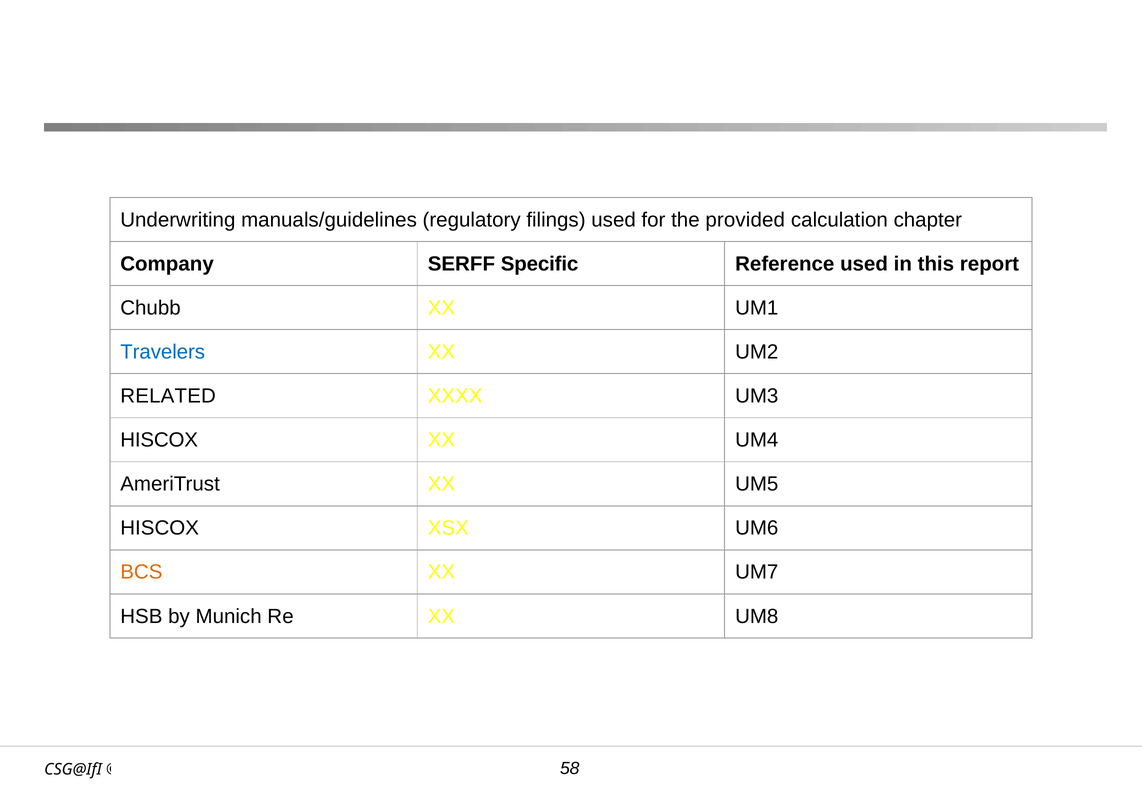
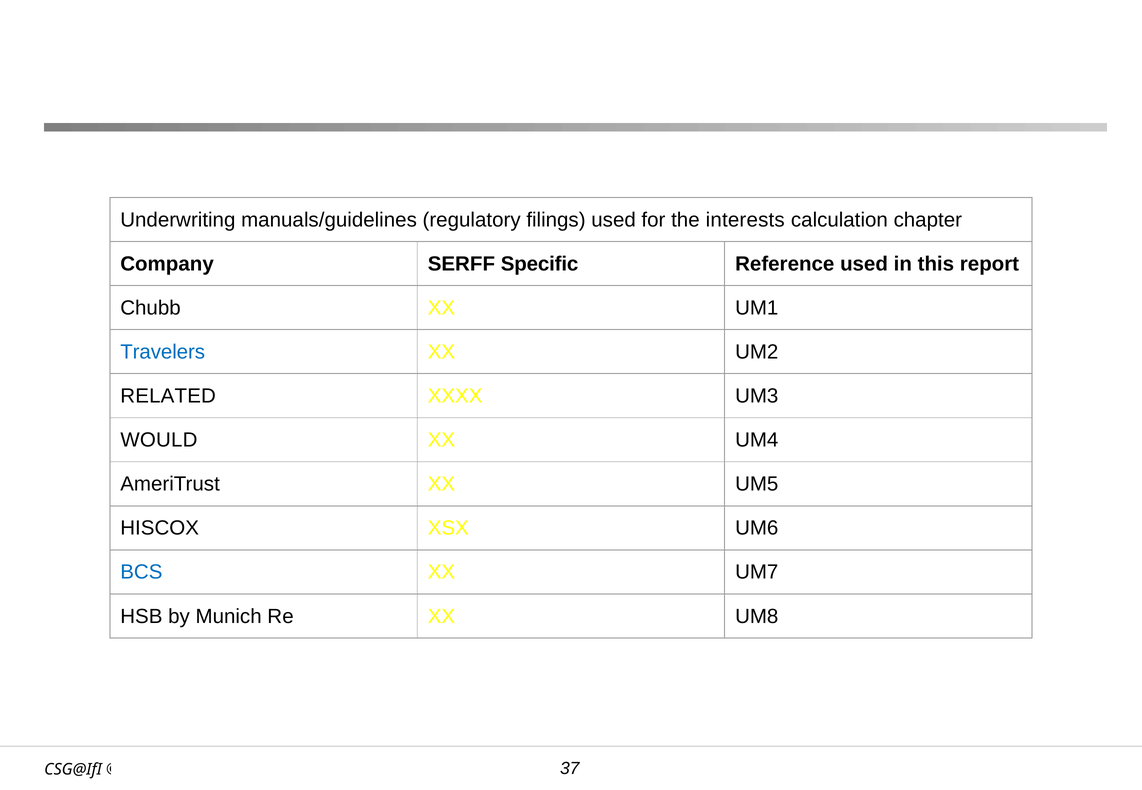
provided: provided -> interests
HISCOX at (159, 440): HISCOX -> WOULD
BCS colour: orange -> blue
58: 58 -> 37
